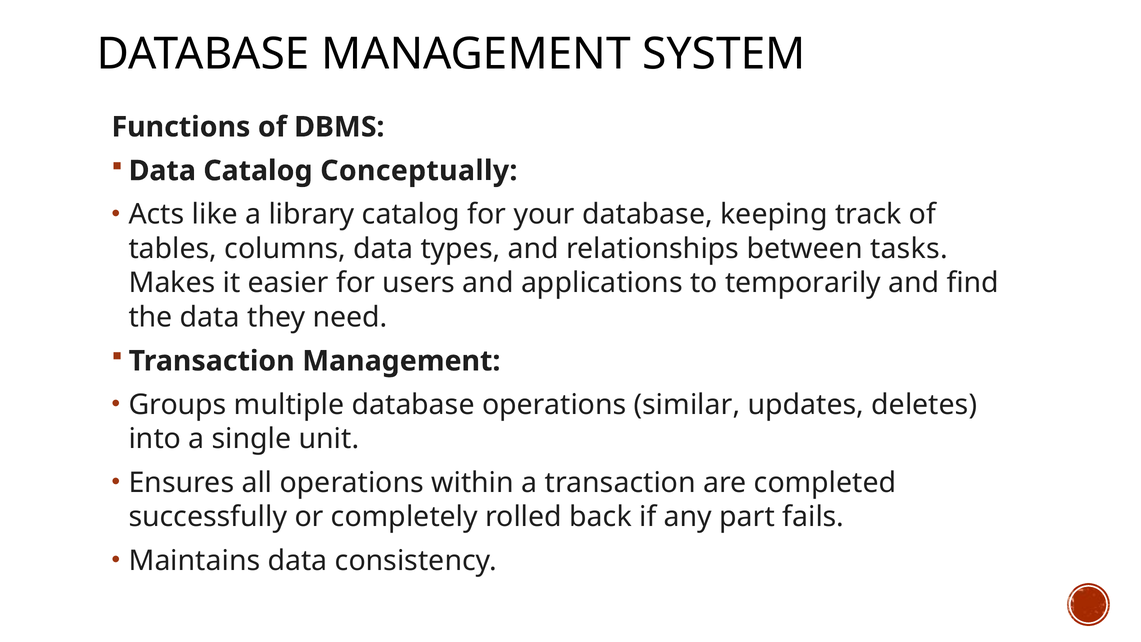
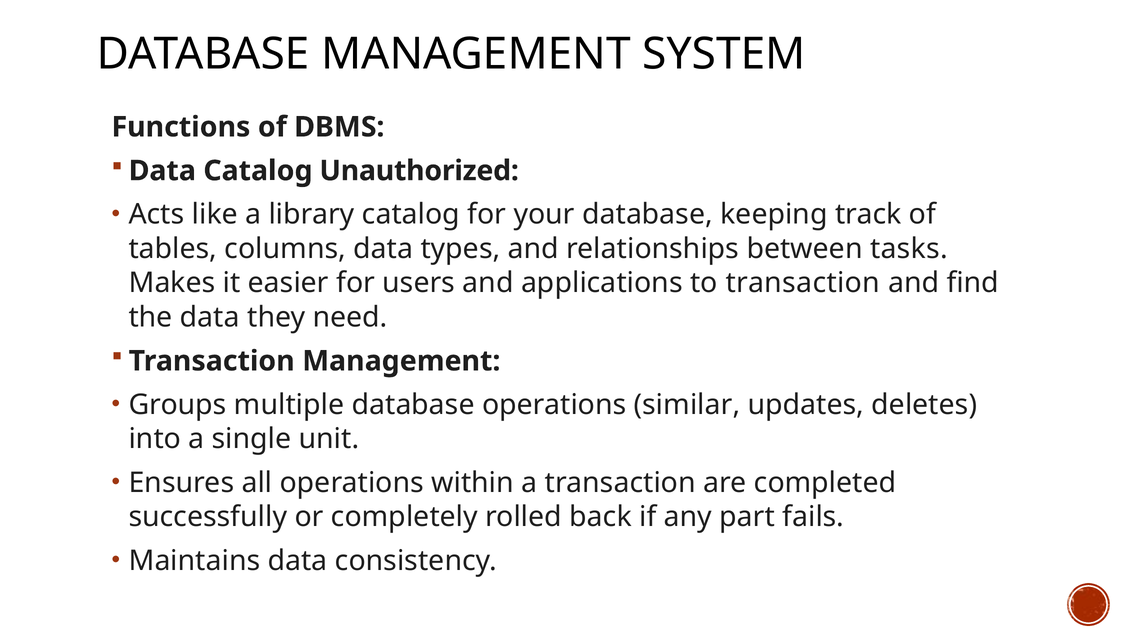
Conceptually: Conceptually -> Unauthorized
to temporarily: temporarily -> transaction
